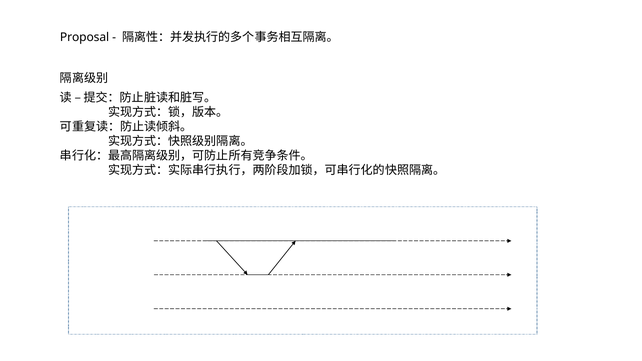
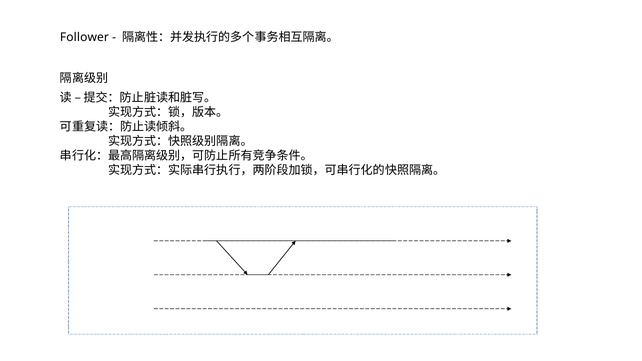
Proposal: Proposal -> Follower
